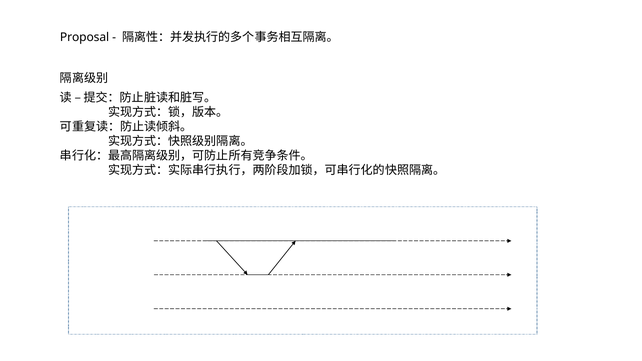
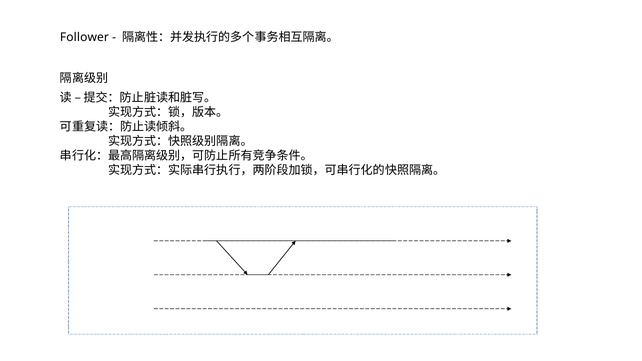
Proposal: Proposal -> Follower
